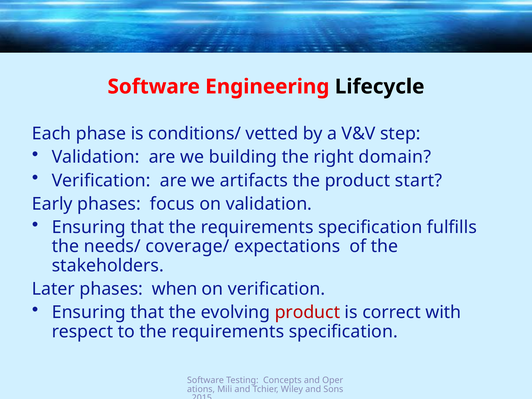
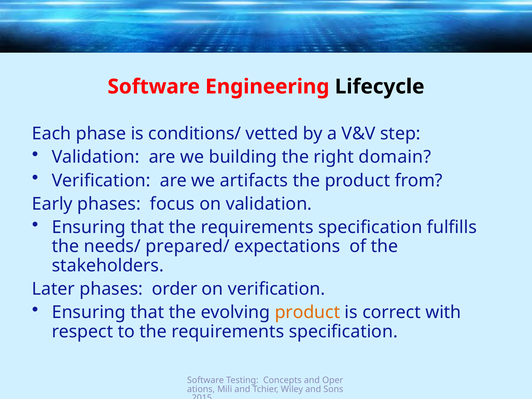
start: start -> from
coverage/: coverage/ -> prepared/
when: when -> order
product at (307, 312) colour: red -> orange
